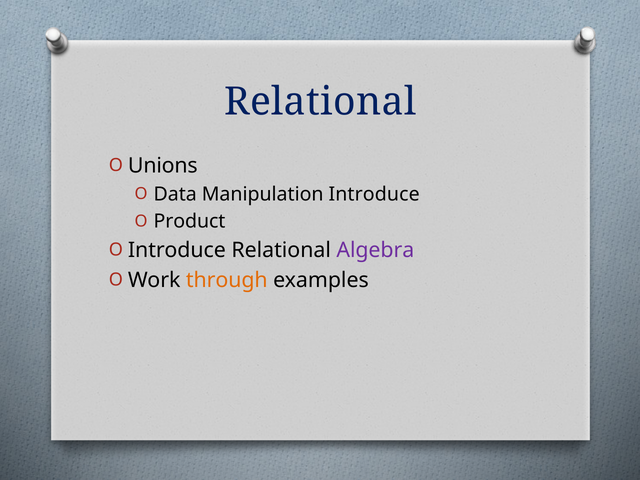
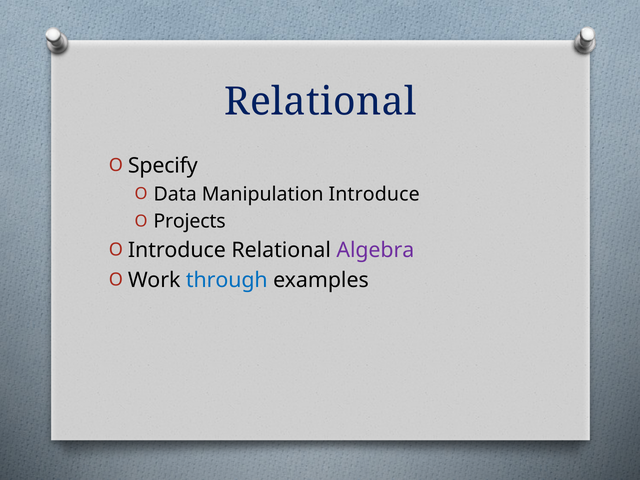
Unions: Unions -> Specify
Product: Product -> Projects
through colour: orange -> blue
